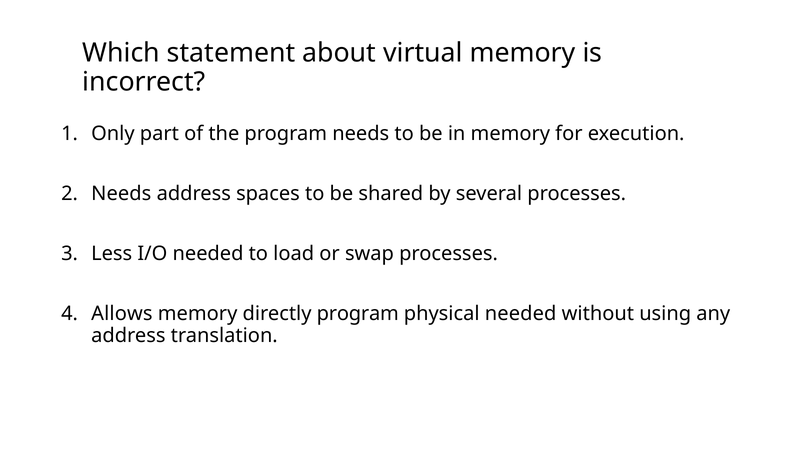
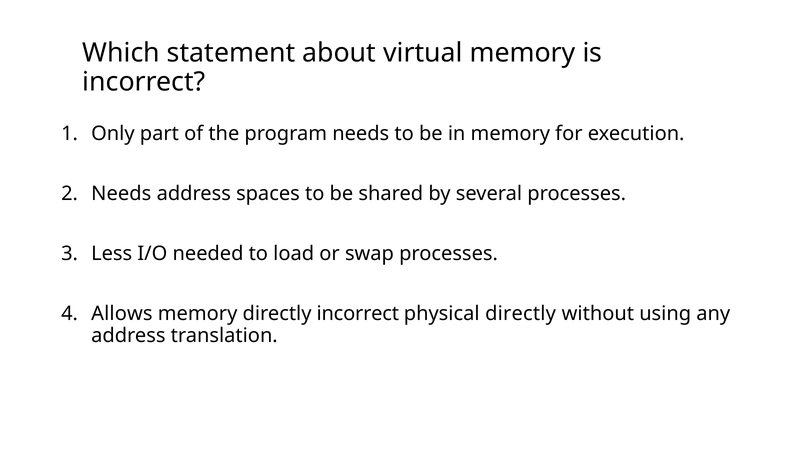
directly program: program -> incorrect
physical needed: needed -> directly
